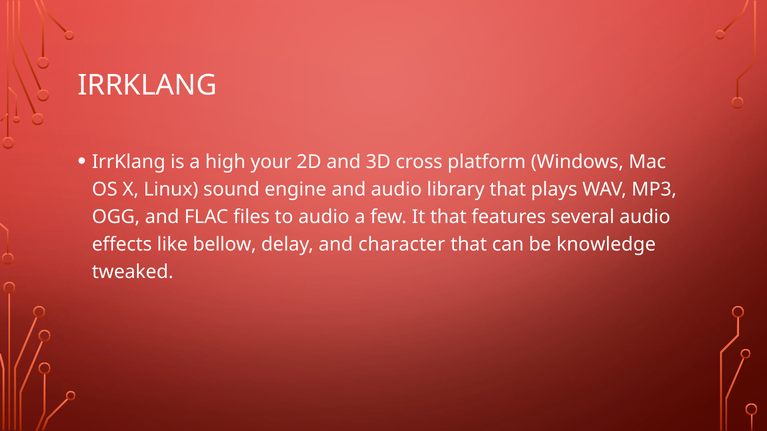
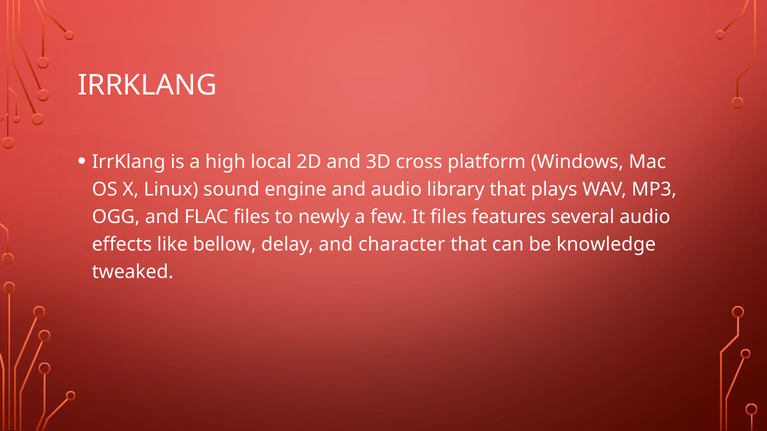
your: your -> local
to audio: audio -> newly
It that: that -> files
